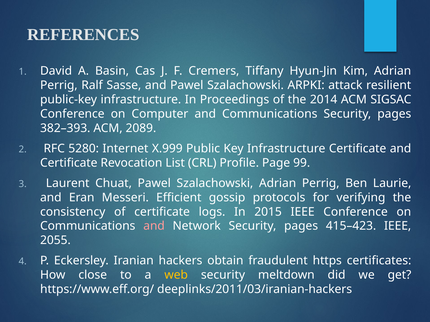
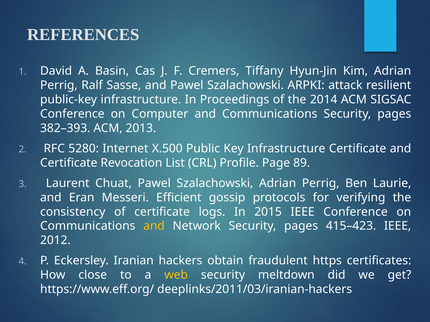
2089: 2089 -> 2013
X.999: X.999 -> X.500
99: 99 -> 89
and at (154, 226) colour: pink -> yellow
2055: 2055 -> 2012
